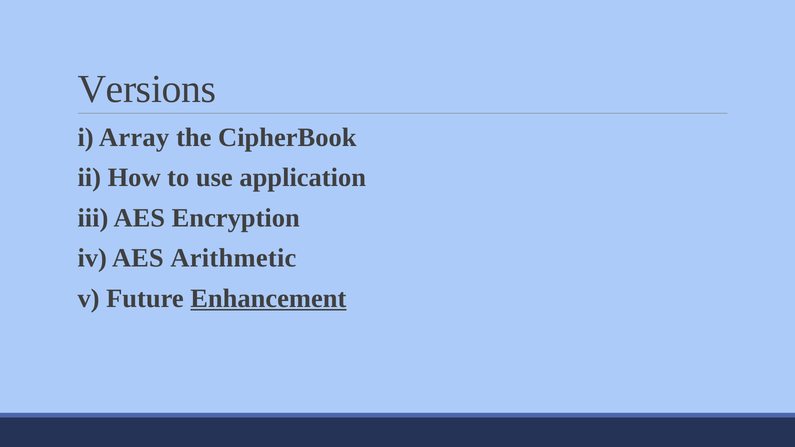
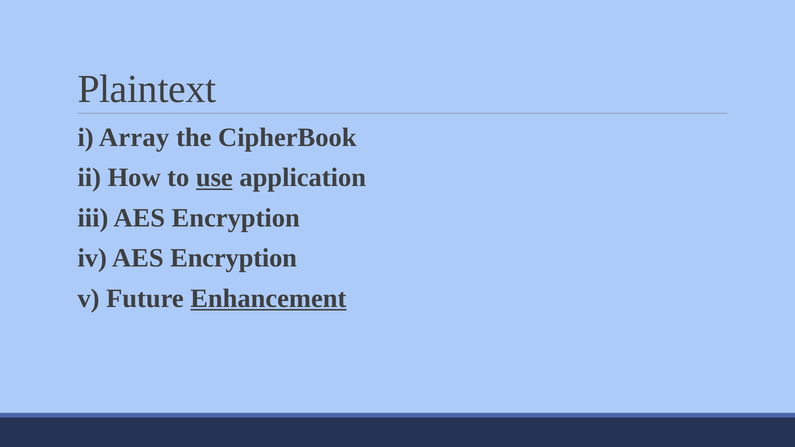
Versions: Versions -> Plaintext
use underline: none -> present
iv AES Arithmetic: Arithmetic -> Encryption
